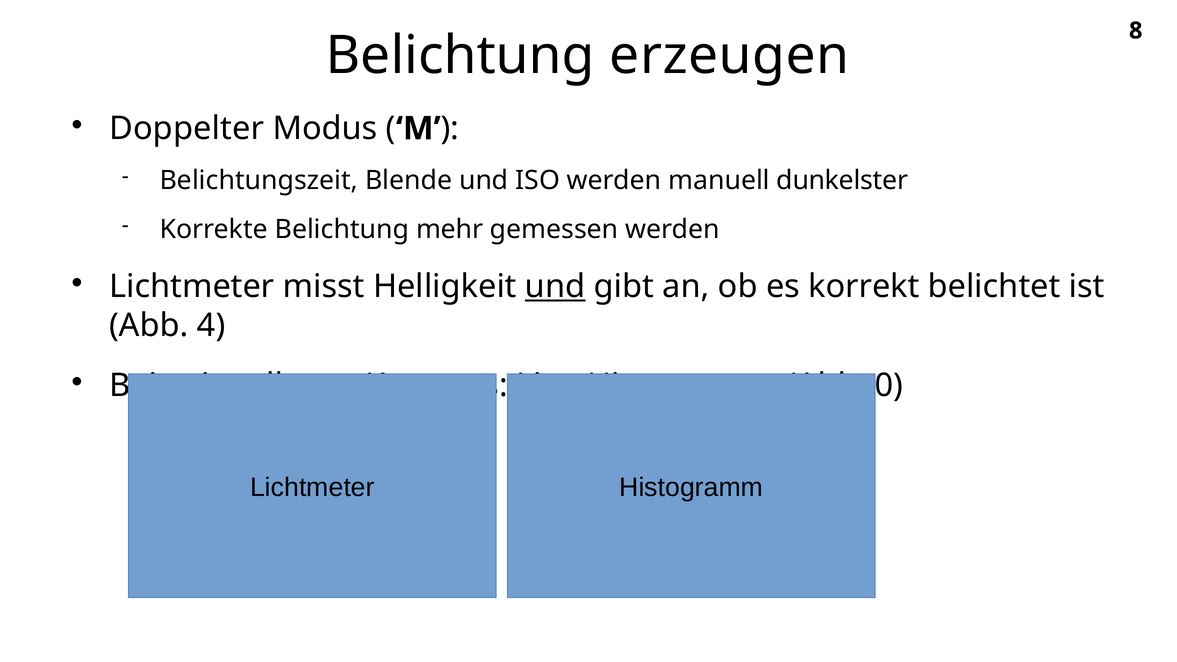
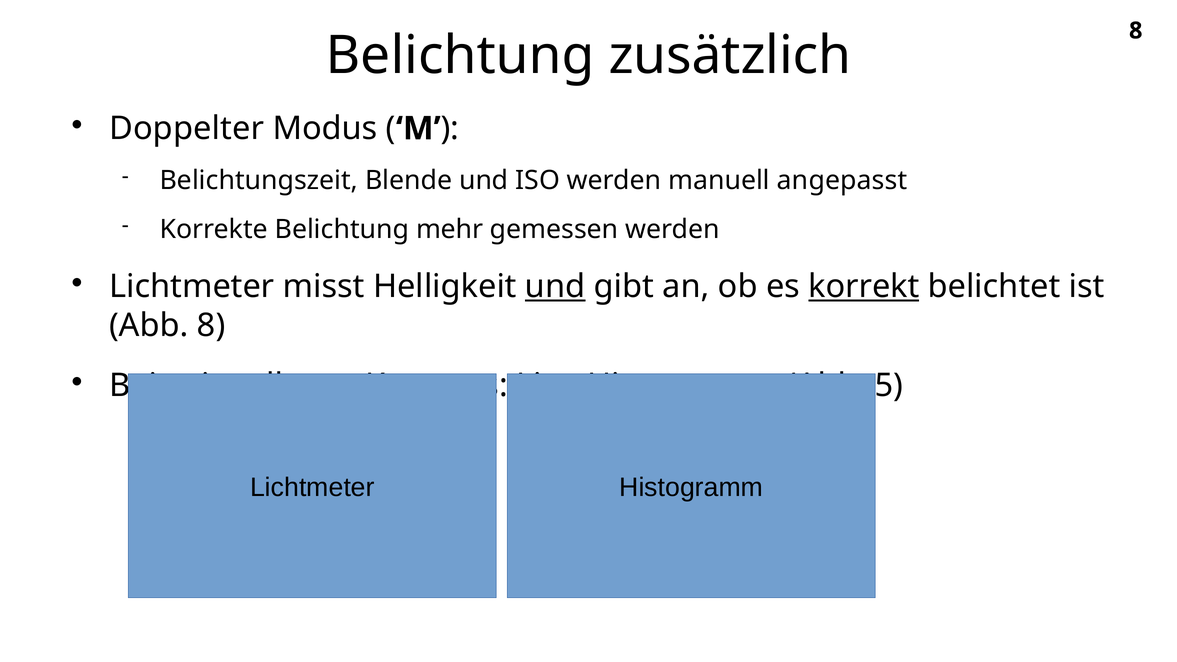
erzeugen: erzeugen -> zusätzlich
dunkelster: dunkelster -> angepasst
korrekt underline: none -> present
Abb 4: 4 -> 8
0: 0 -> 5
